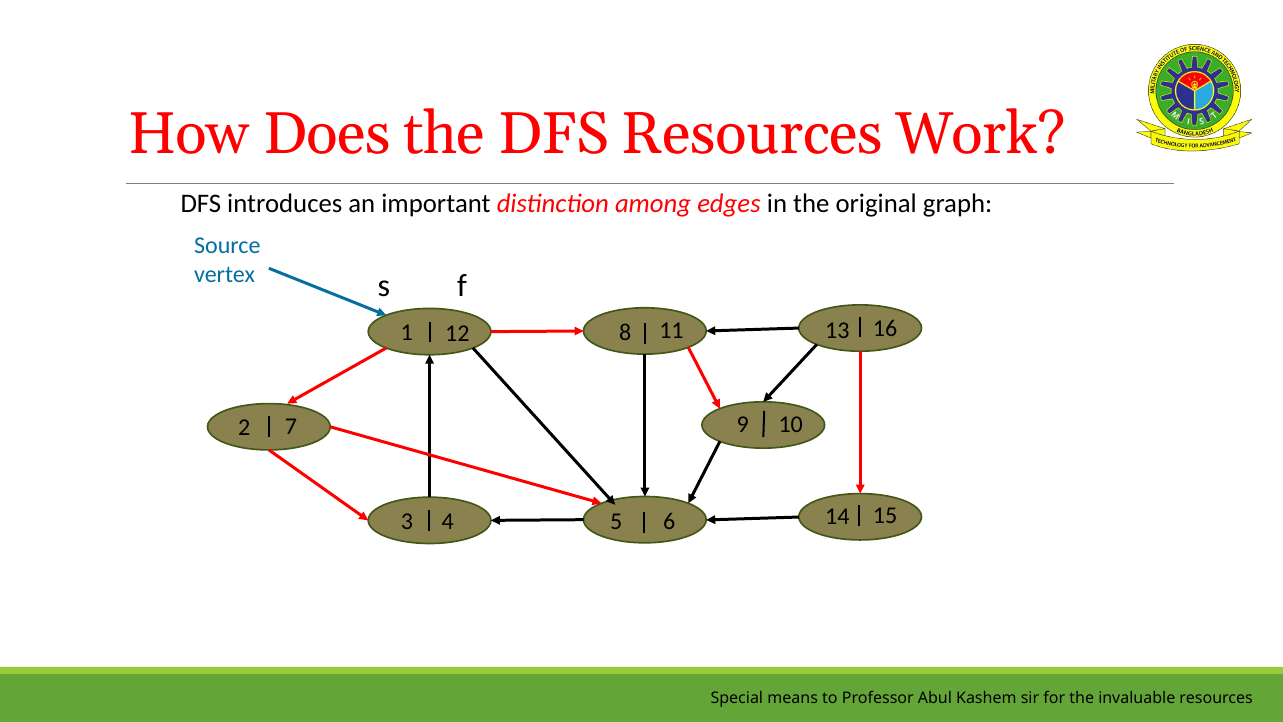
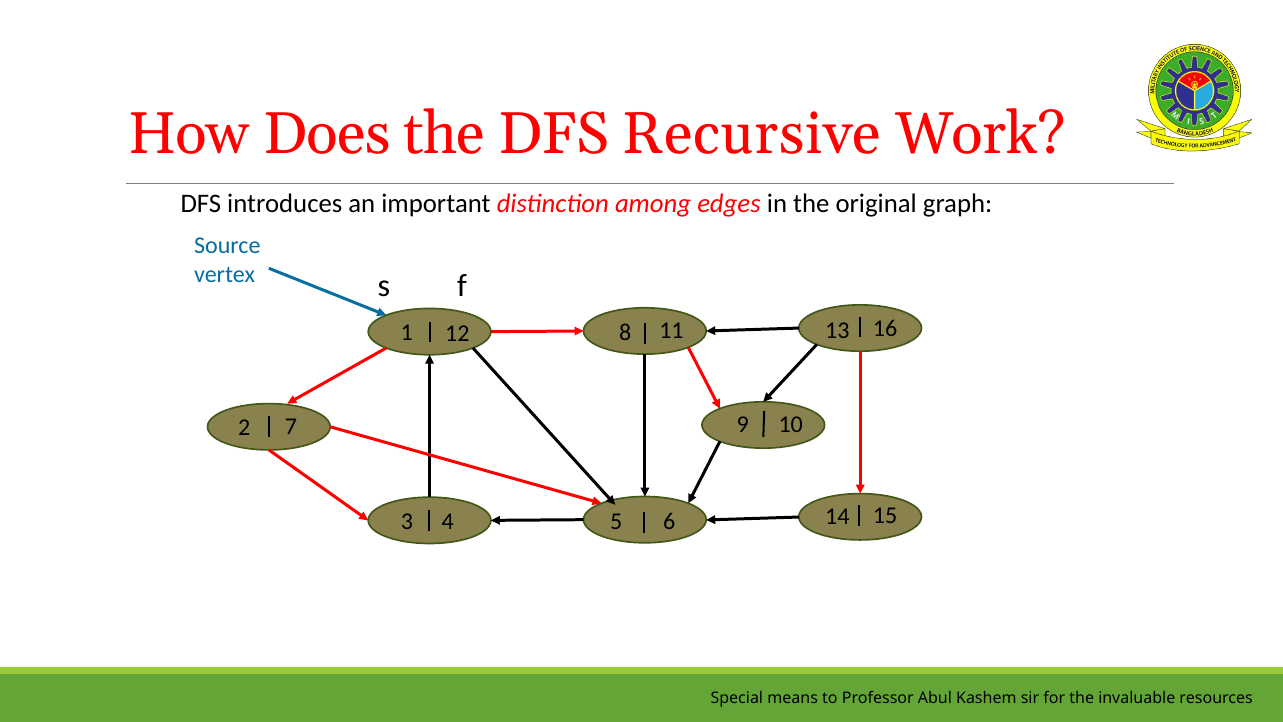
DFS Resources: Resources -> Recursive
